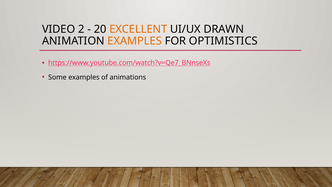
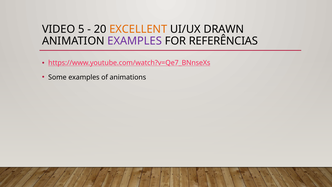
2: 2 -> 5
EXAMPLES at (135, 41) colour: orange -> purple
OPTIMISTICS: OPTIMISTICS -> REFERÊNCIAS
